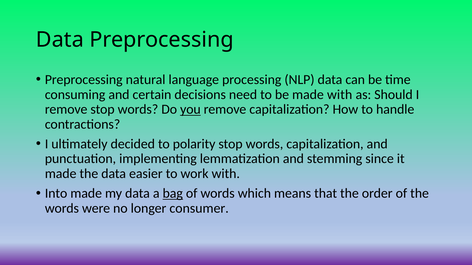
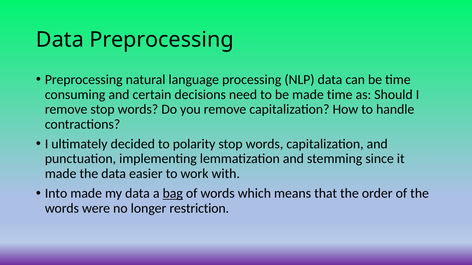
made with: with -> time
you underline: present -> none
consumer: consumer -> restriction
